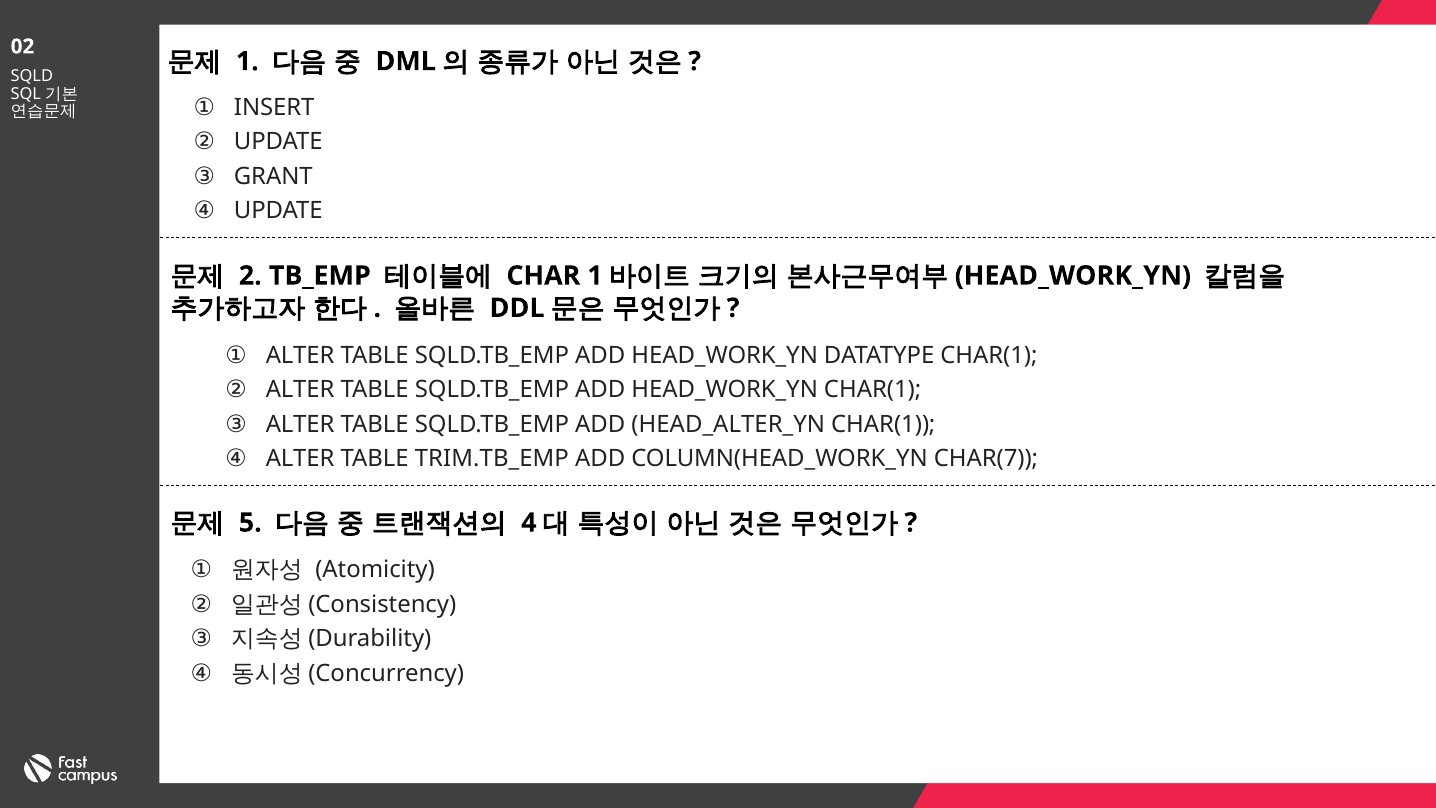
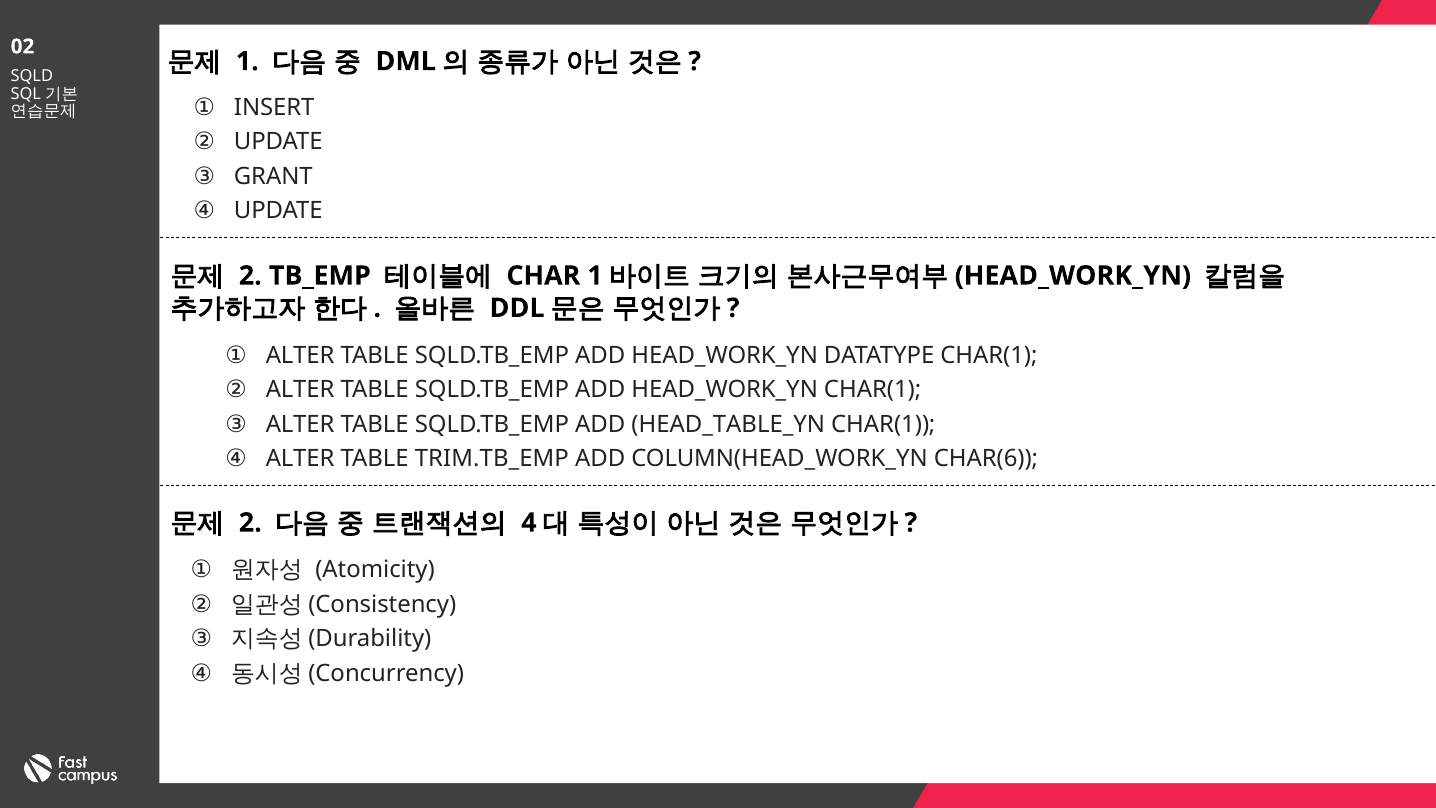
HEAD_ALTER_YN: HEAD_ALTER_YN -> HEAD_TABLE_YN
CHAR(7: CHAR(7 -> CHAR(6
5 at (250, 523): 5 -> 2
